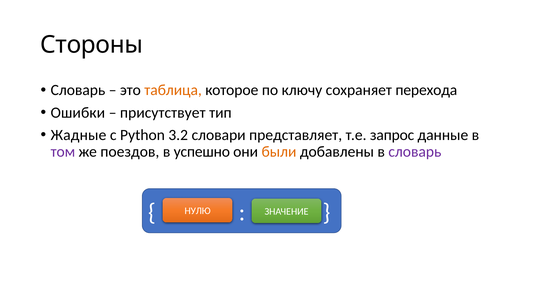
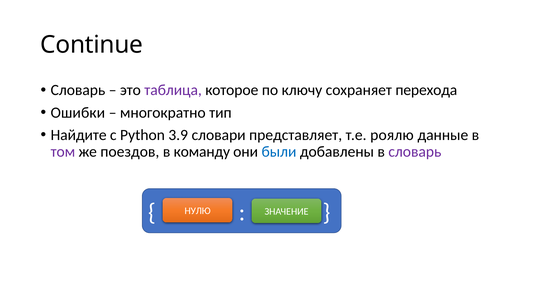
Стороны: Стороны -> Continue
таблица colour: orange -> purple
присутствует: присутствует -> многократно
Жадные: Жадные -> Найдите
3.2: 3.2 -> 3.9
запрос: запрос -> роялю
успешно: успешно -> команду
были colour: orange -> blue
